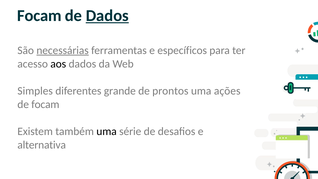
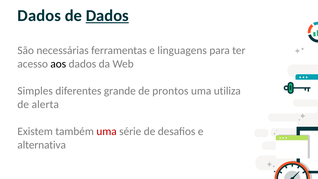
Focam at (39, 16): Focam -> Dados
necessárias underline: present -> none
específicos: específicos -> linguagens
ações: ações -> utiliza
de focam: focam -> alerta
uma at (107, 131) colour: black -> red
